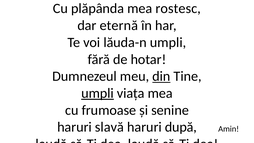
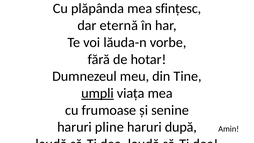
rostesc: rostesc -> sfințesc
lăuda-n umpli: umpli -> vorbe
din underline: present -> none
slavă: slavă -> pline
